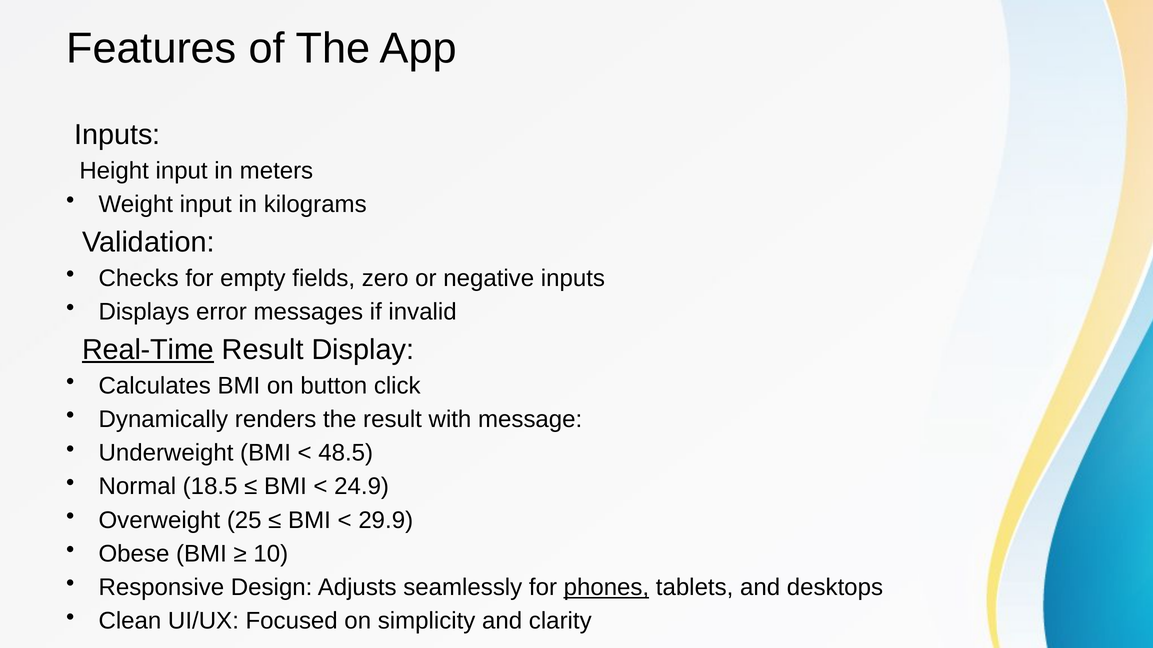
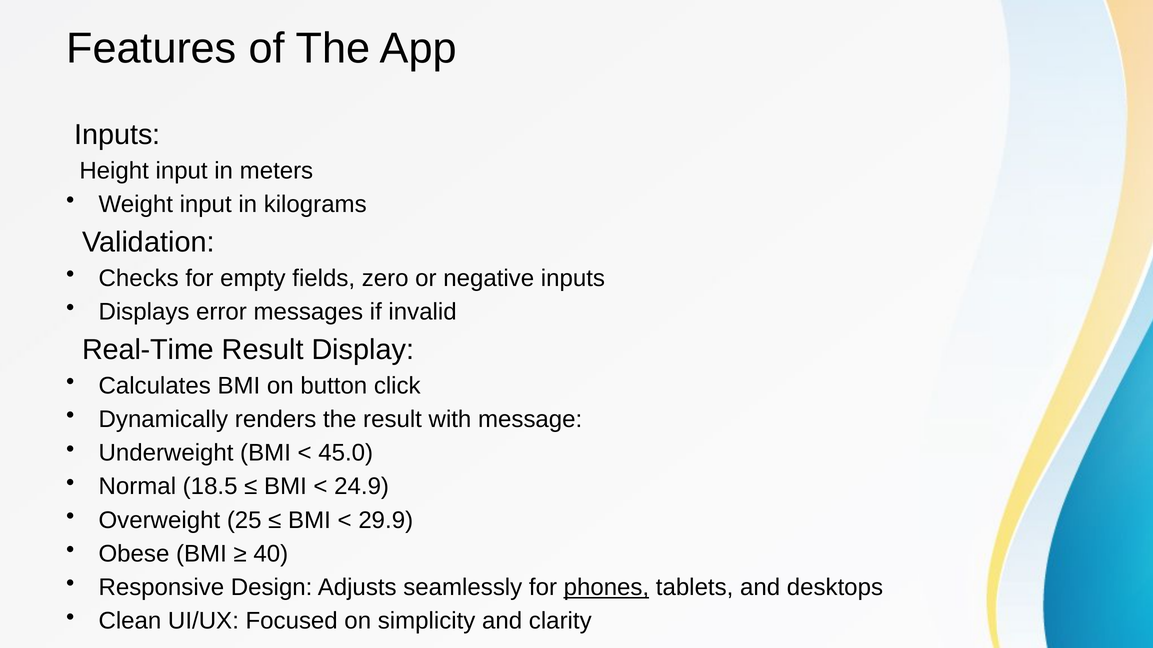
Real-Time underline: present -> none
48.5: 48.5 -> 45.0
10: 10 -> 40
